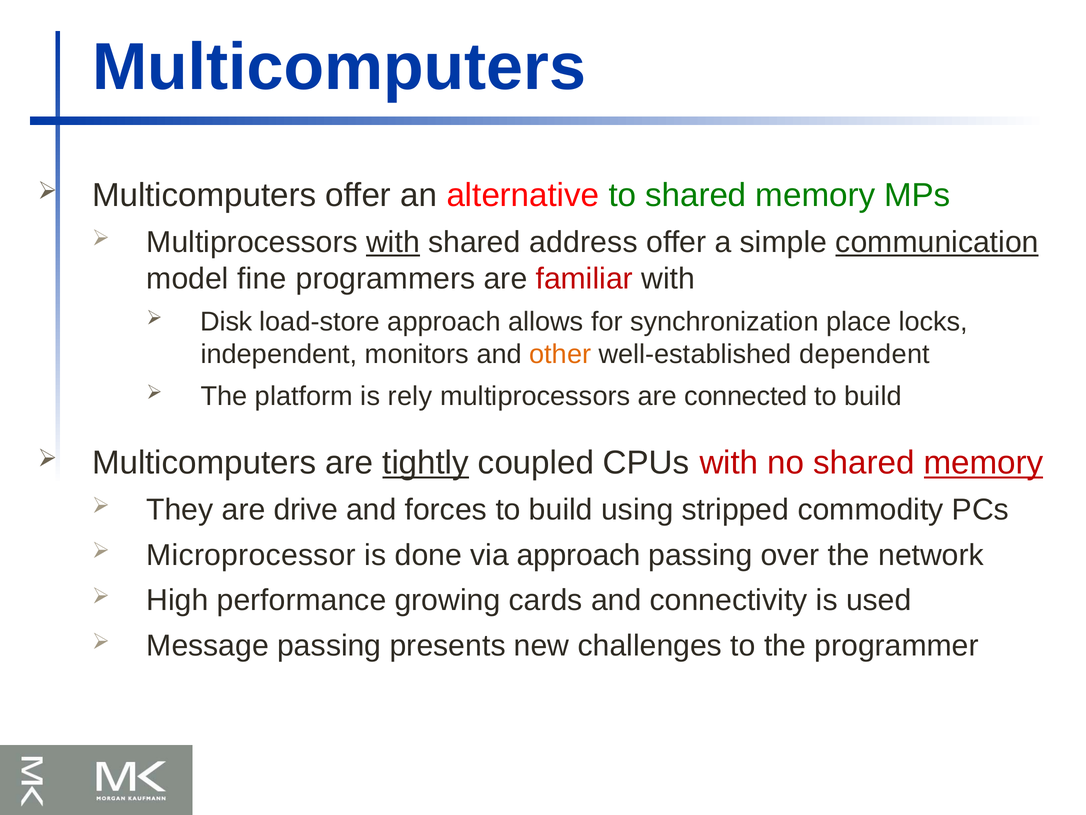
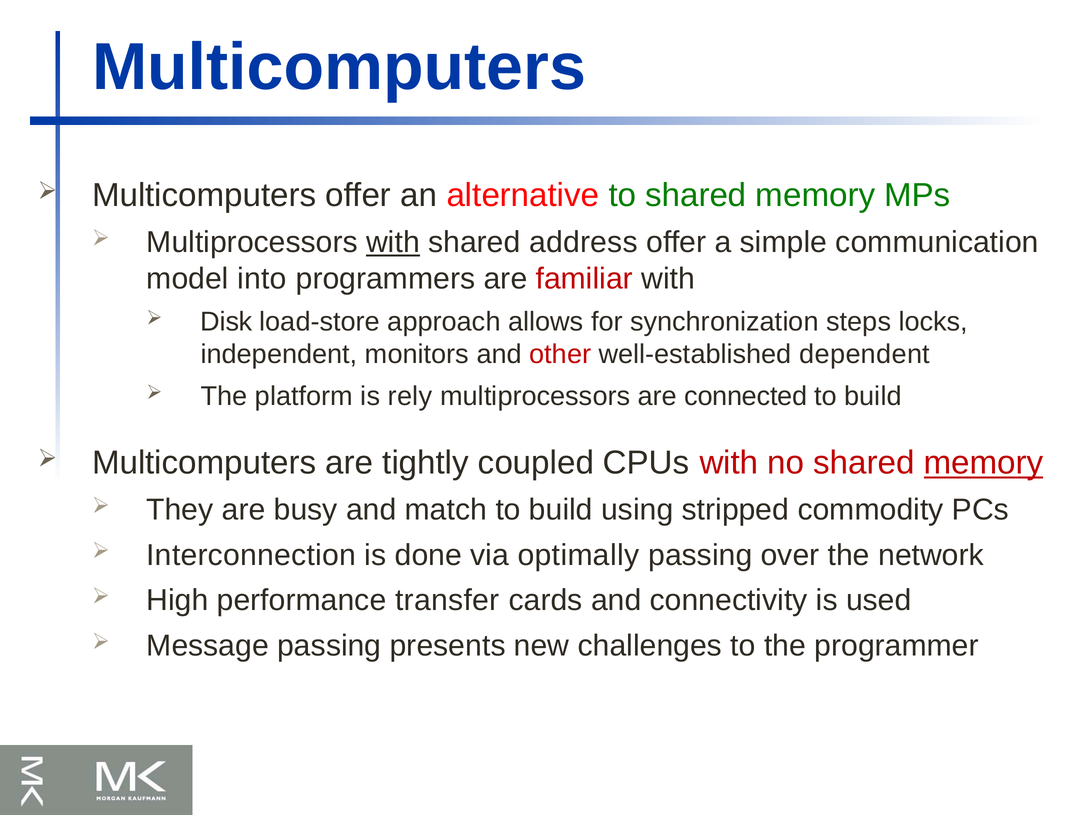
communication underline: present -> none
fine: fine -> into
place: place -> steps
other colour: orange -> red
tightly underline: present -> none
drive: drive -> busy
forces: forces -> match
Microprocessor: Microprocessor -> Interconnection
via approach: approach -> optimally
growing: growing -> transfer
